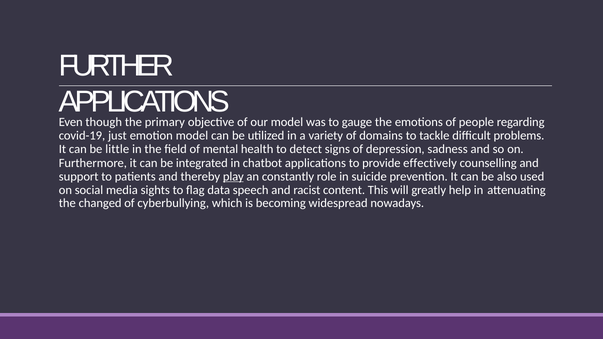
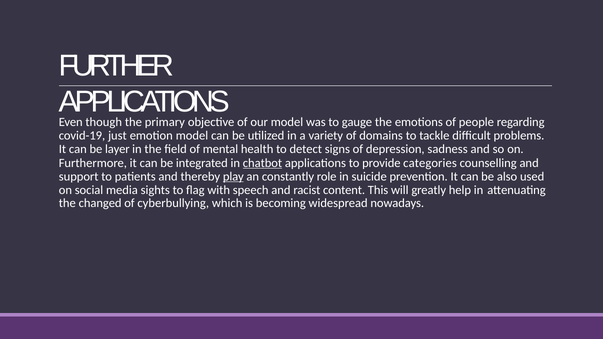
little: little -> layer
chatbot underline: none -> present
effectively: effectively -> categories
data: data -> with
